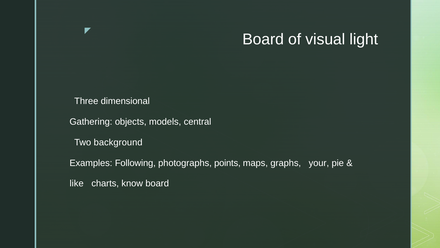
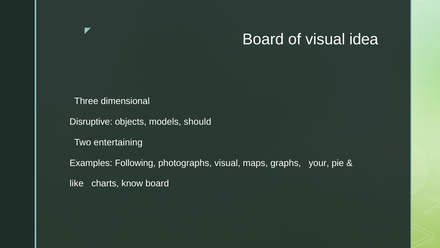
light: light -> idea
Gathering: Gathering -> Disruptive
central: central -> should
background: background -> entertaining
photographs points: points -> visual
